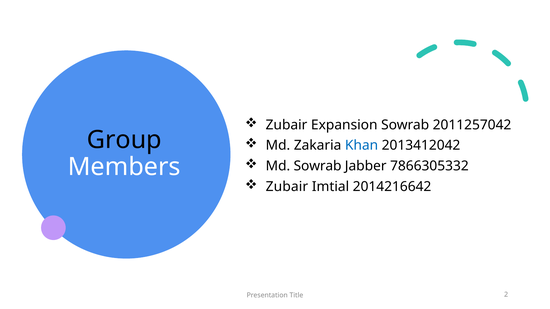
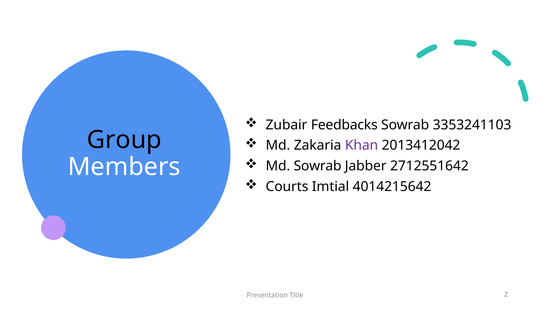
Expansion: Expansion -> Feedbacks
2011257042: 2011257042 -> 3353241103
Khan colour: blue -> purple
7866305332: 7866305332 -> 2712551642
Zubair at (287, 187): Zubair -> Courts
2014216642: 2014216642 -> 4014215642
